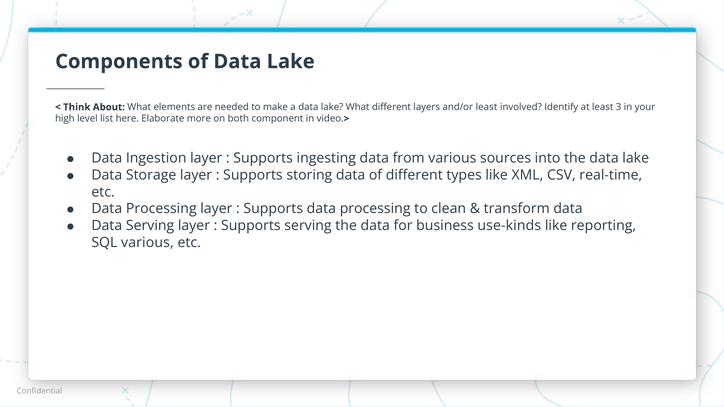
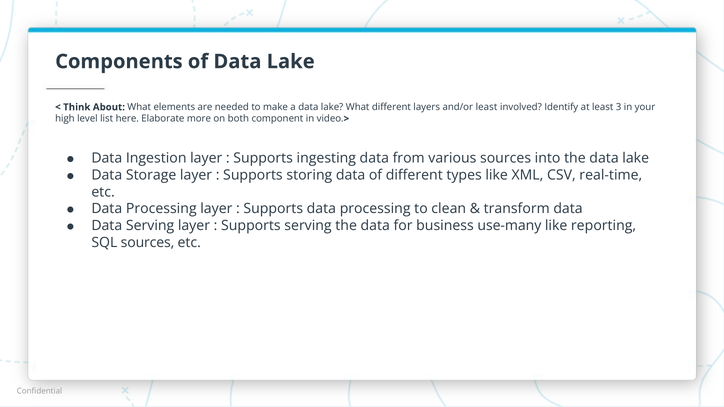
use-kinds: use-kinds -> use-many
SQL various: various -> sources
